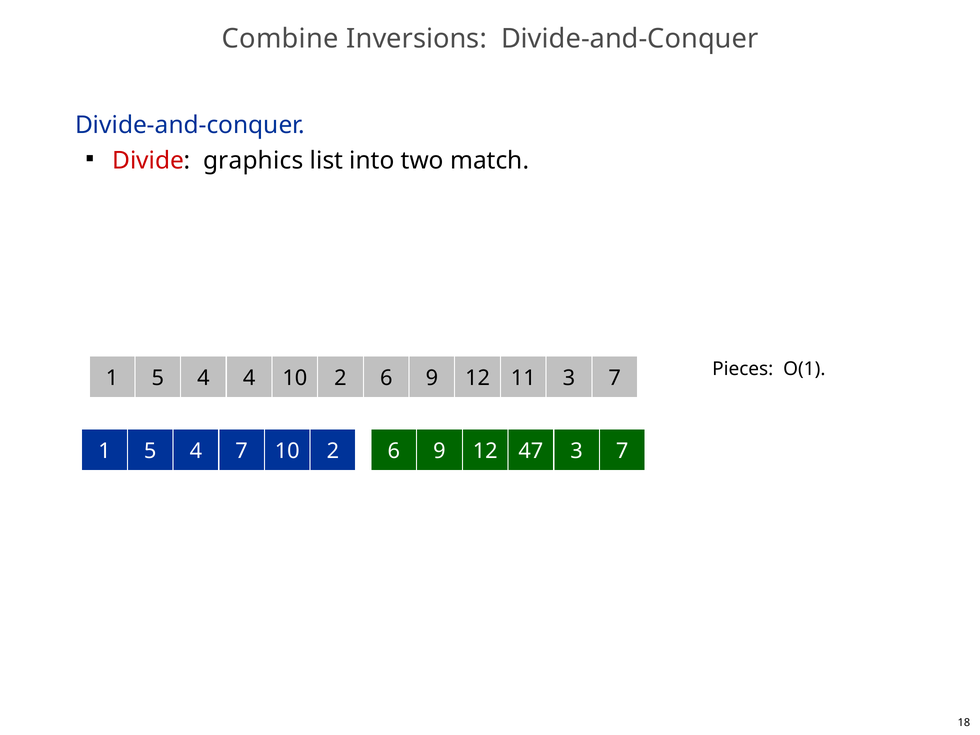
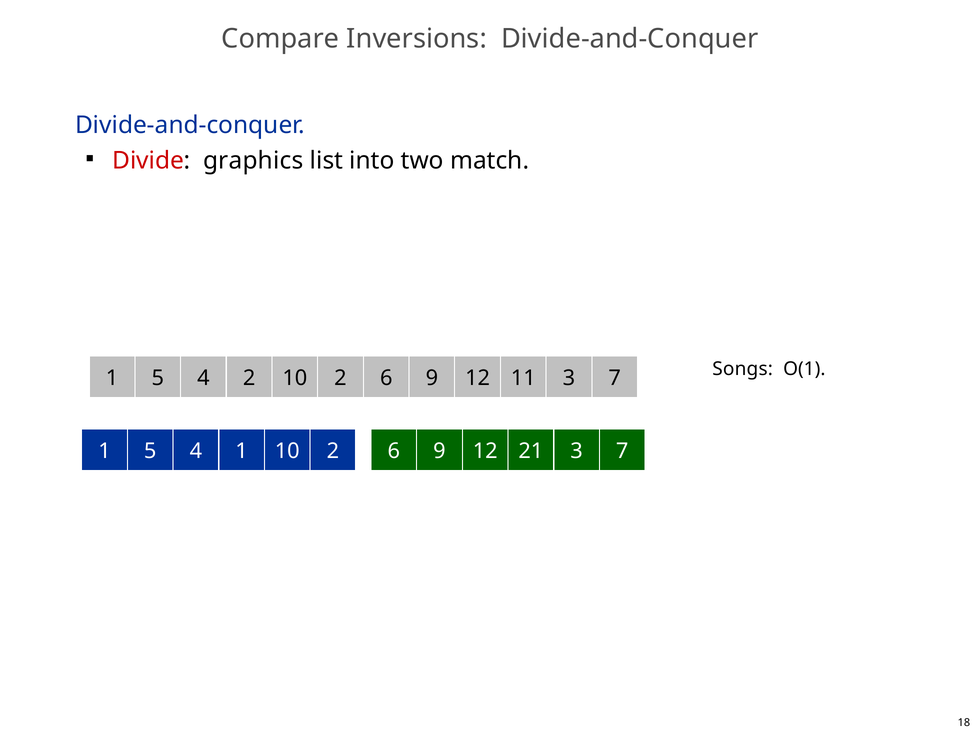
Combine: Combine -> Compare
Pieces: Pieces -> Songs
4 4: 4 -> 2
4 7: 7 -> 1
47: 47 -> 21
